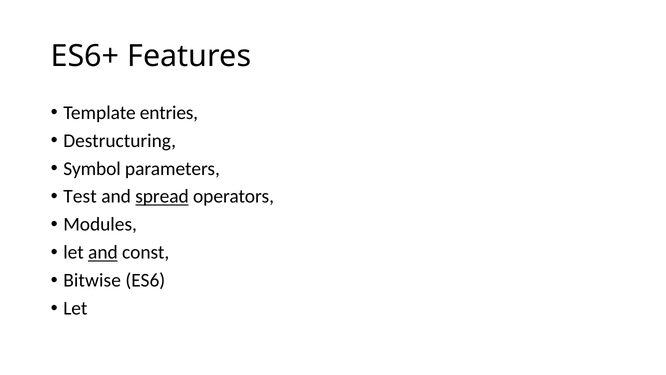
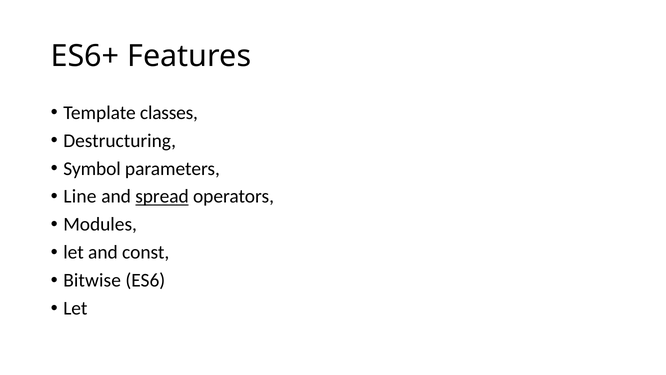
entries: entries -> classes
Test: Test -> Line
and at (103, 252) underline: present -> none
